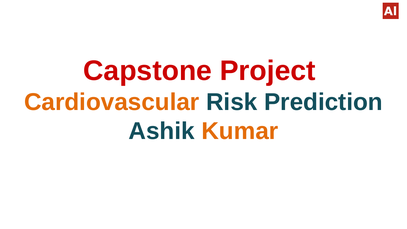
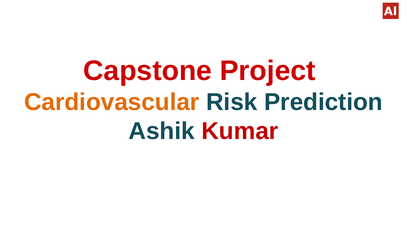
Kumar colour: orange -> red
